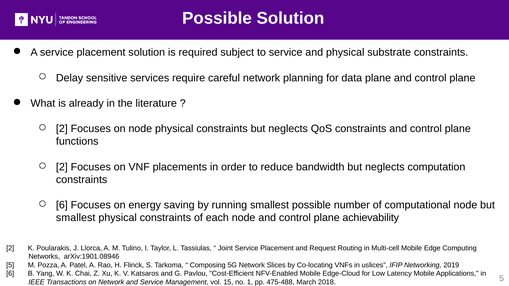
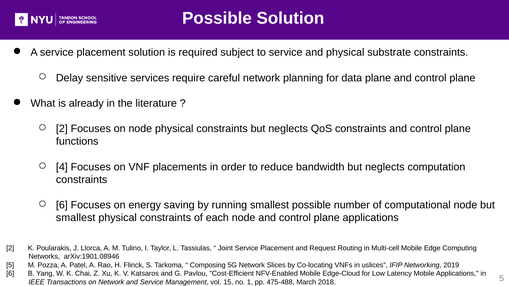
2 at (62, 167): 2 -> 4
plane achievability: achievability -> applications
